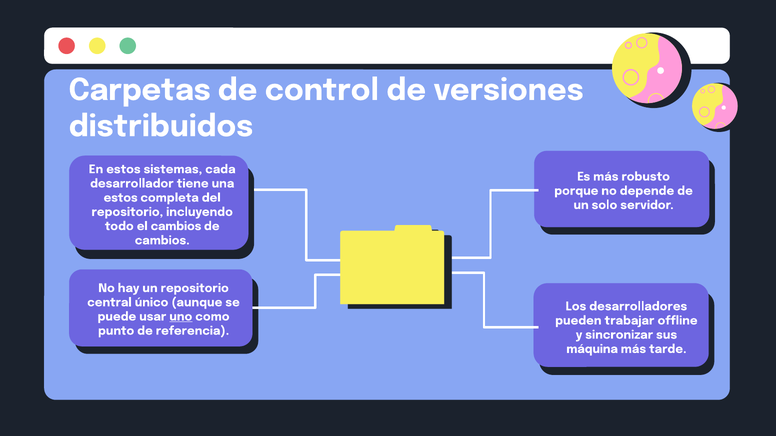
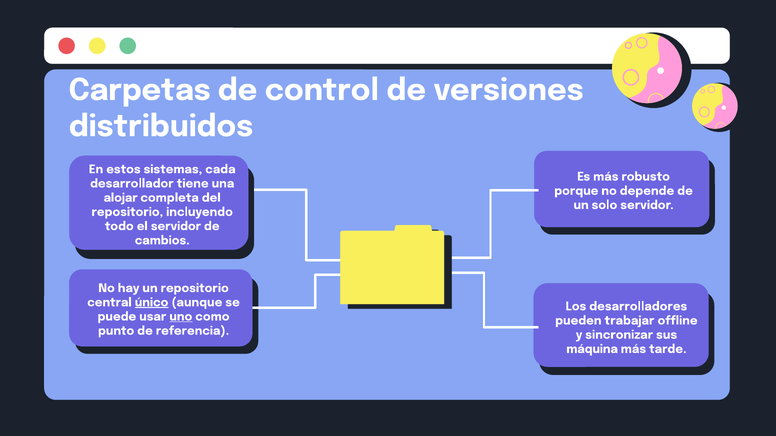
estos at (121, 198): estos -> alojar
el cambios: cambios -> servidor
único underline: none -> present
